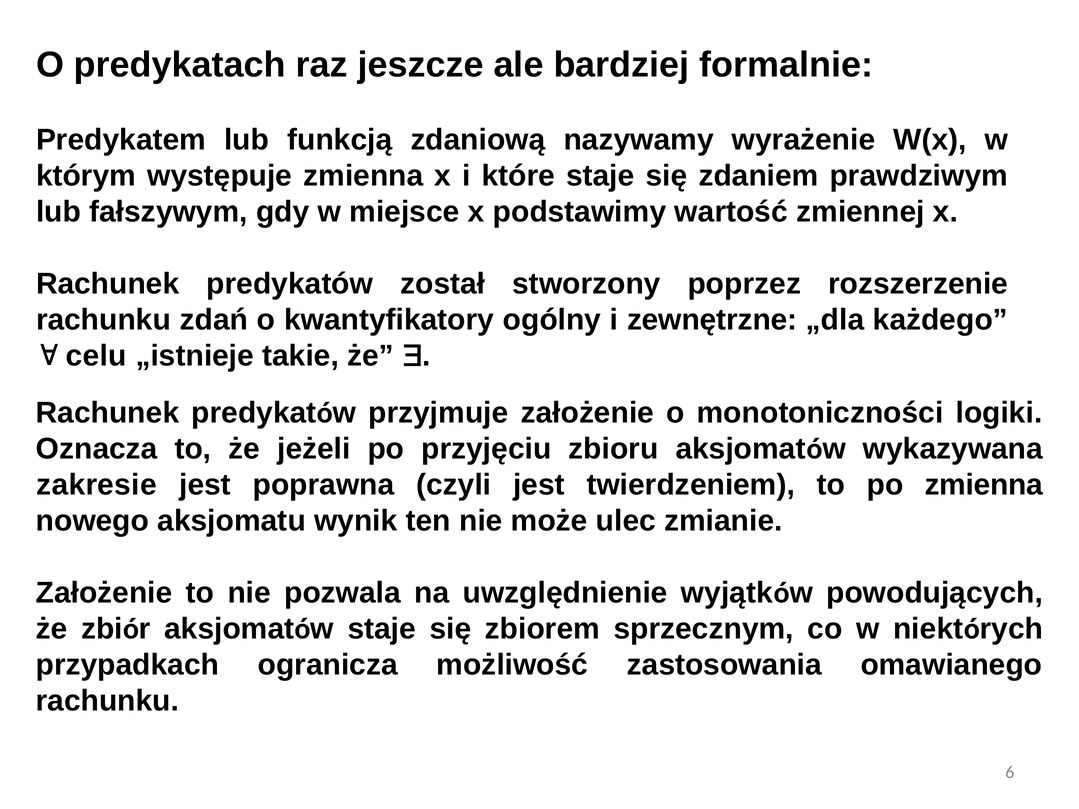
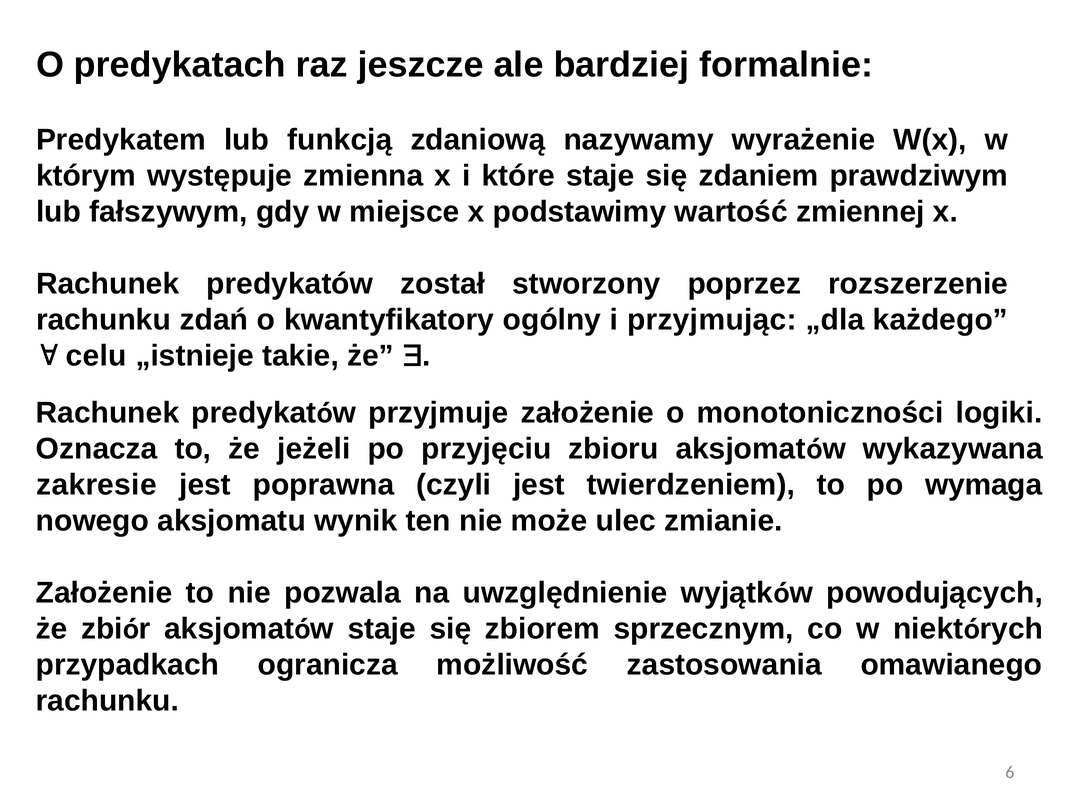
zewnętrzne: zewnętrzne -> przyjmując
po zmienna: zmienna -> wymaga
